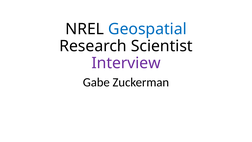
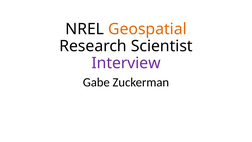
Geospatial colour: blue -> orange
